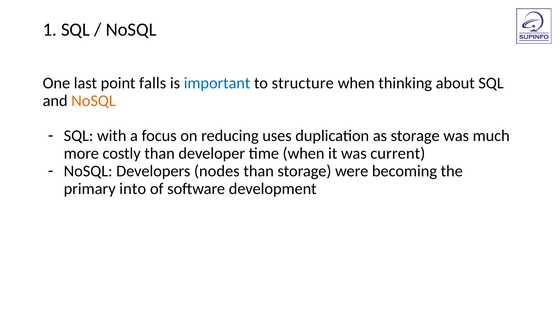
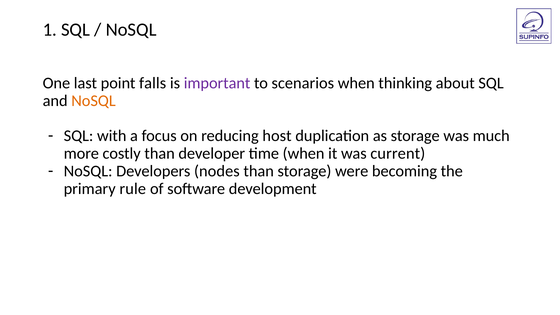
important colour: blue -> purple
structure: structure -> scenarios
uses: uses -> host
into: into -> rule
